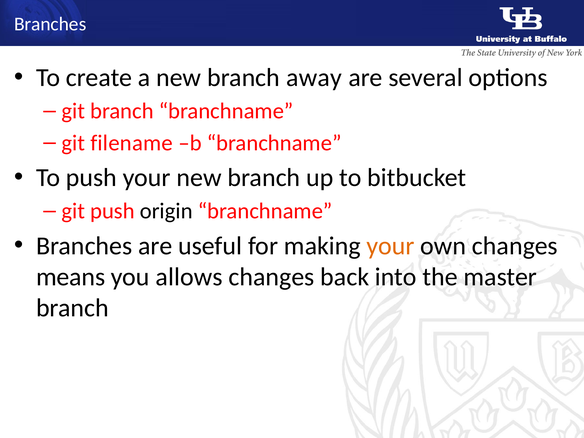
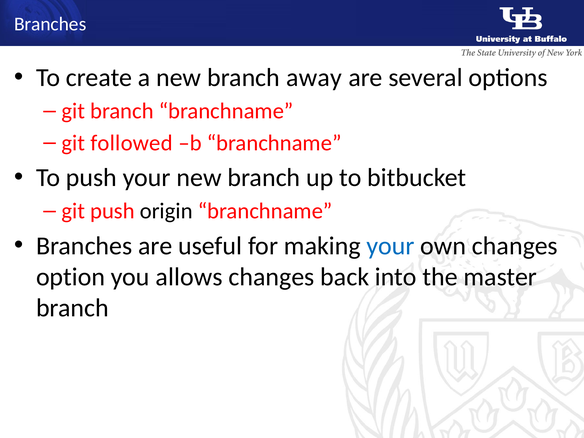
filename: filename -> followed
your at (391, 246) colour: orange -> blue
means: means -> option
